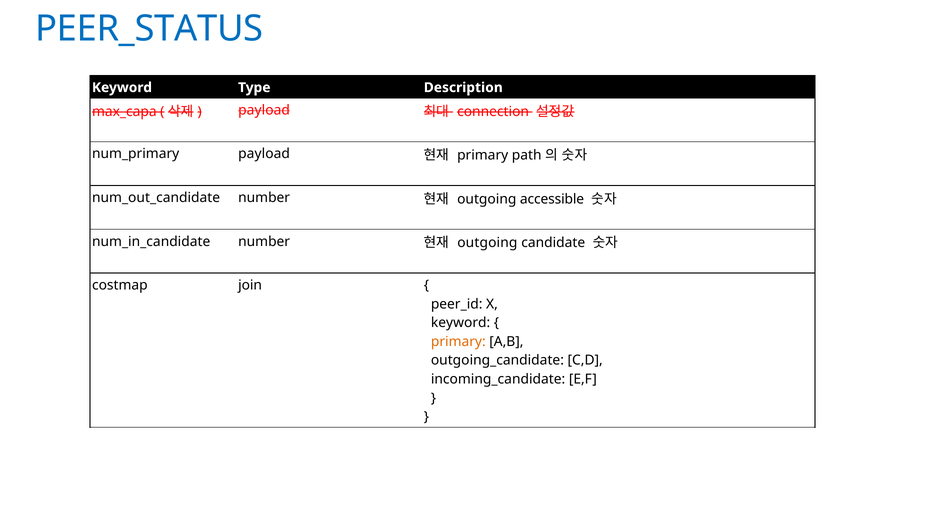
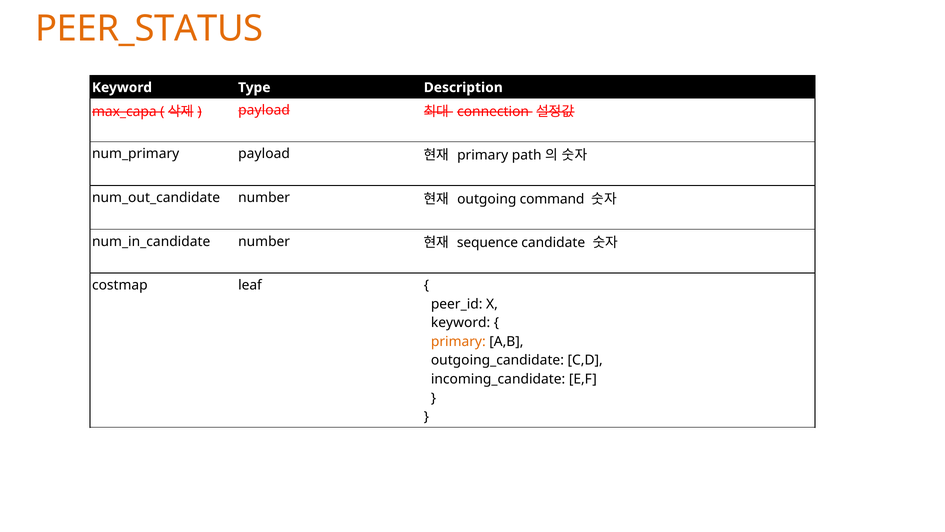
PEER_STATUS colour: blue -> orange
accessible: accessible -> command
outgoing at (487, 243): outgoing -> sequence
join: join -> leaf
